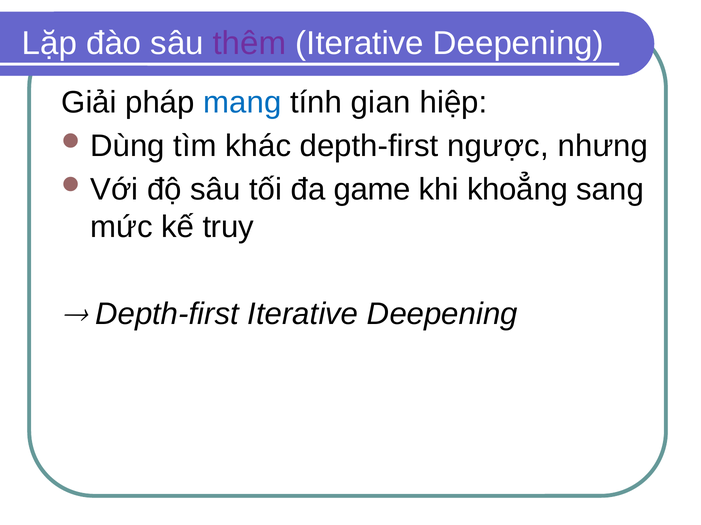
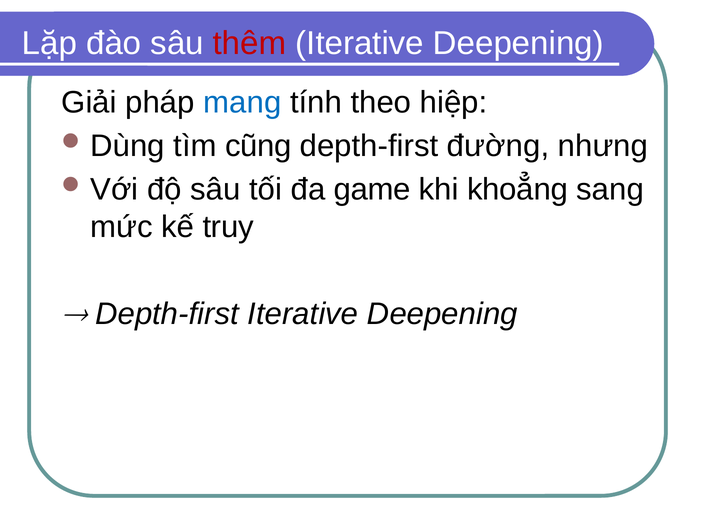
thêm colour: purple -> red
gian: gian -> theo
khác: khác -> cũng
ngược: ngược -> đường
